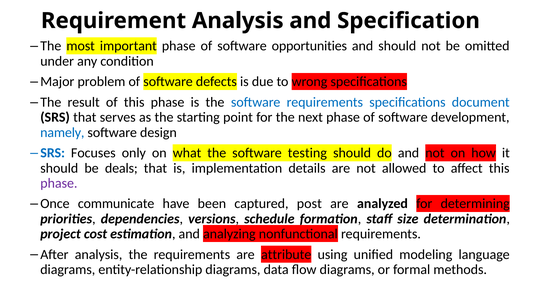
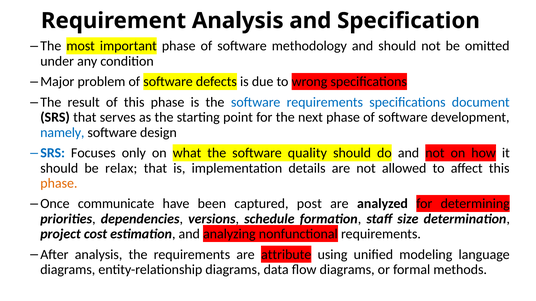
opportunities: opportunities -> methodology
testing: testing -> quality
deals: deals -> relax
phase at (59, 183) colour: purple -> orange
